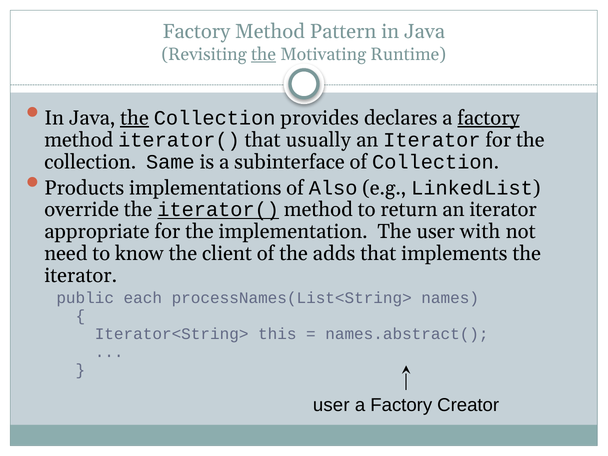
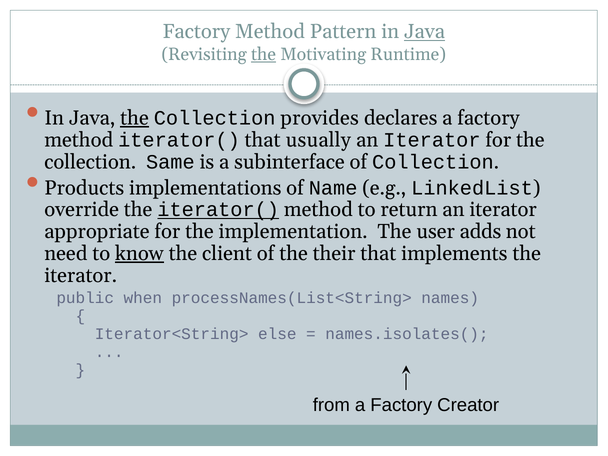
Java at (425, 32) underline: none -> present
factory at (488, 118) underline: present -> none
Also: Also -> Name
with: with -> adds
know underline: none -> present
adds: adds -> their
each: each -> when
this: this -> else
names.abstract(: names.abstract( -> names.isolates(
user at (331, 405): user -> from
